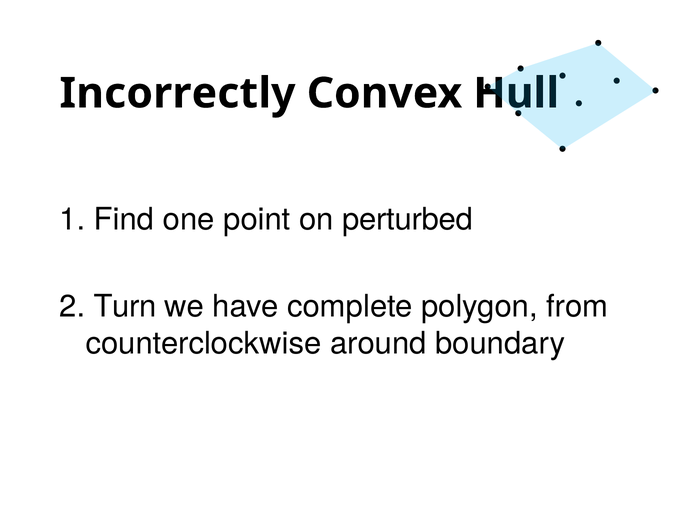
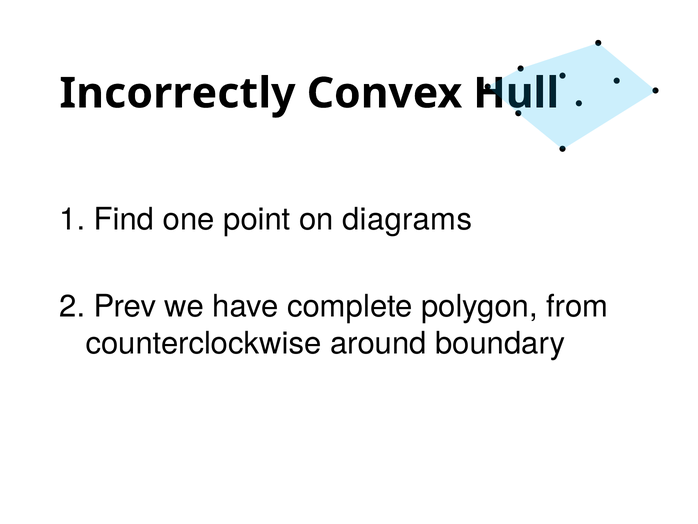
perturbed: perturbed -> diagrams
Turn: Turn -> Prev
